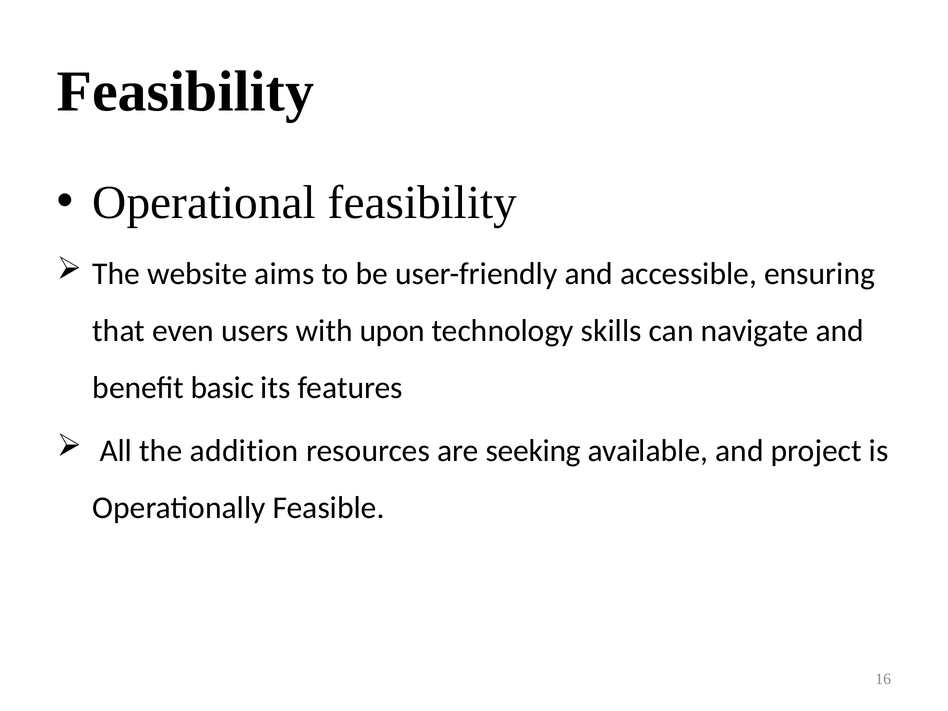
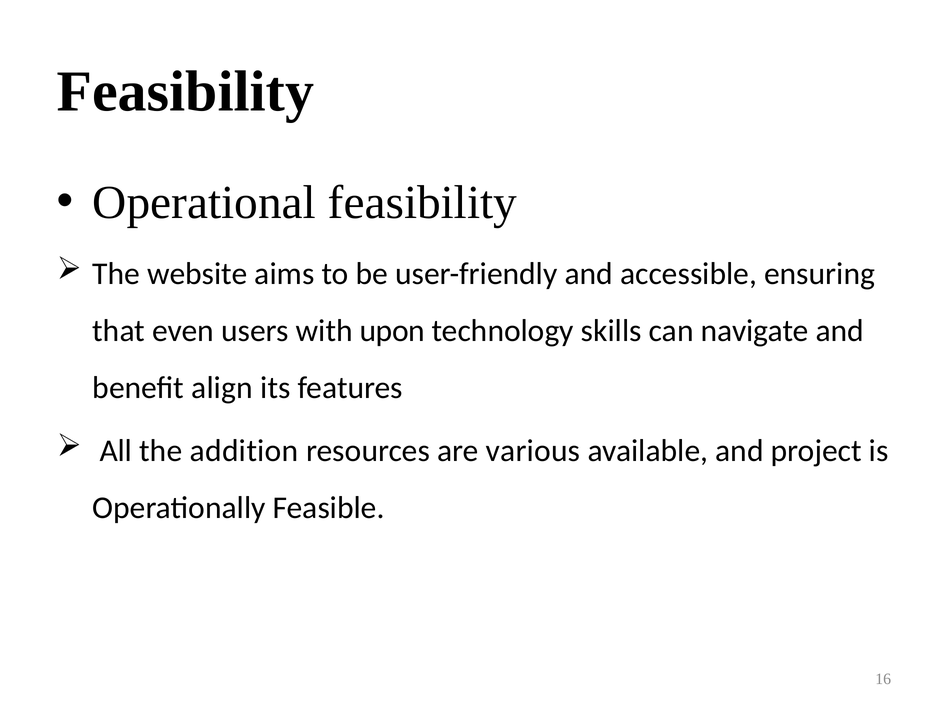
basic: basic -> align
seeking: seeking -> various
